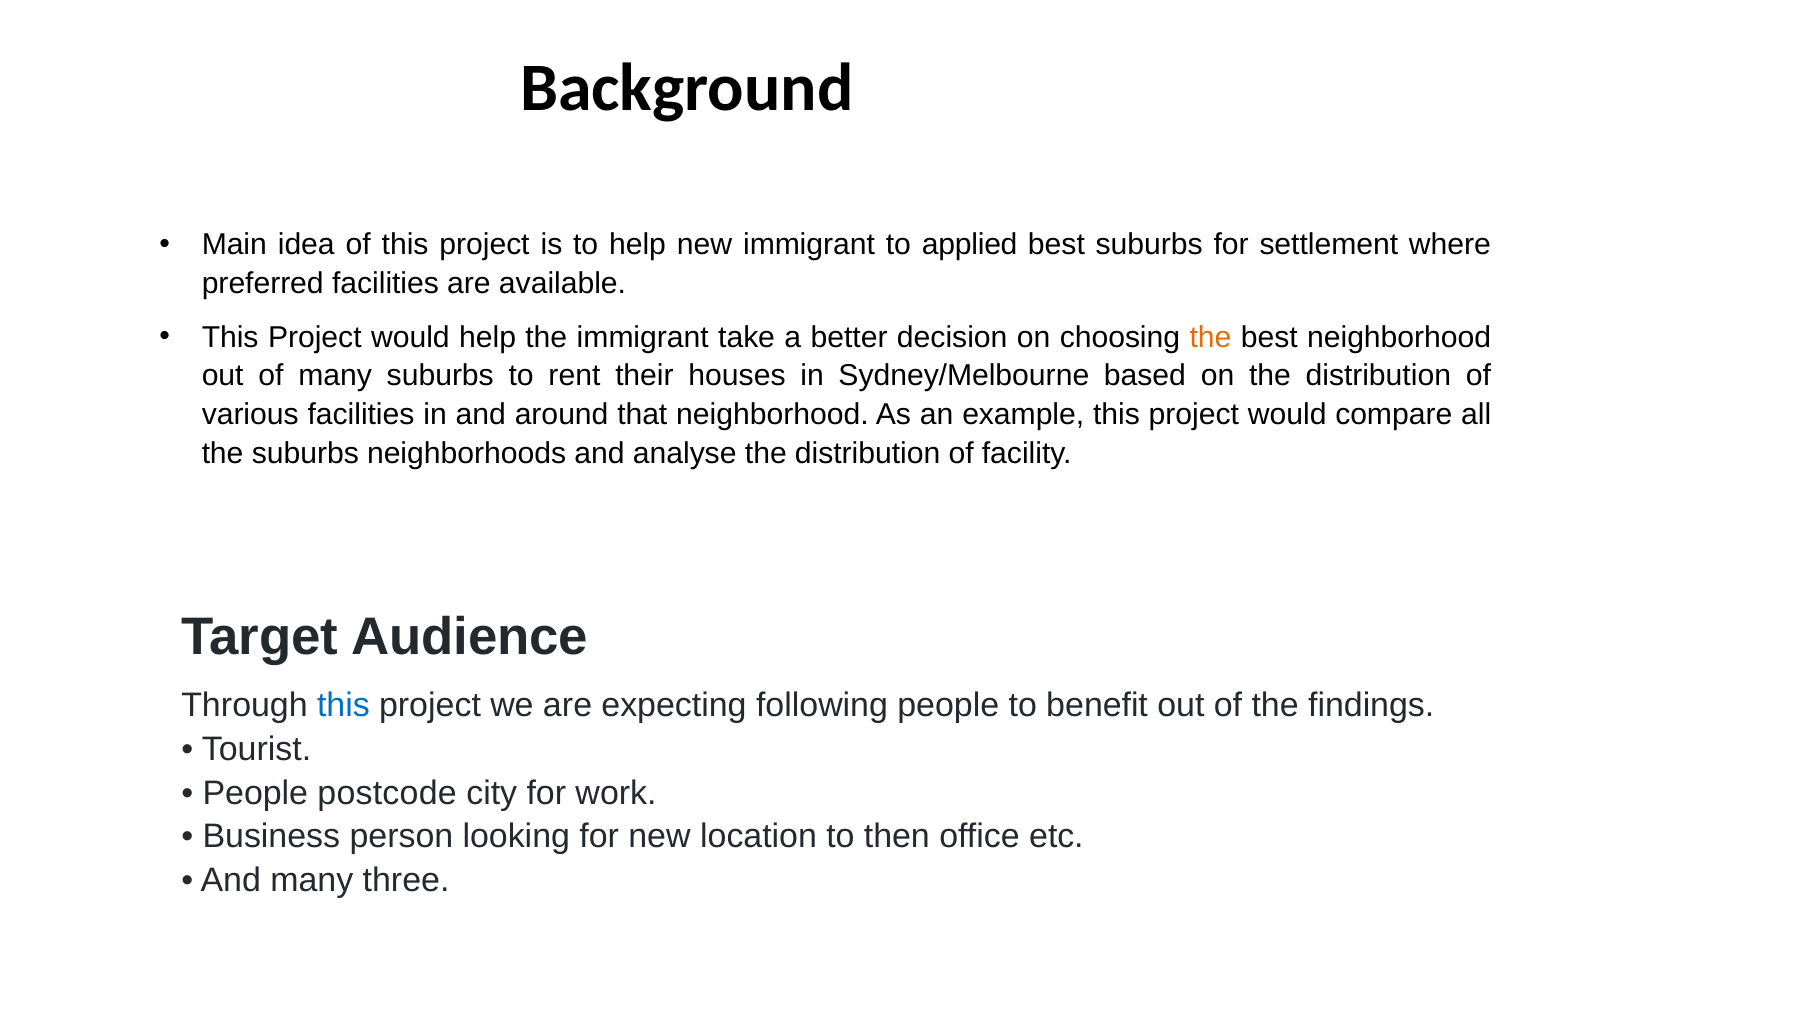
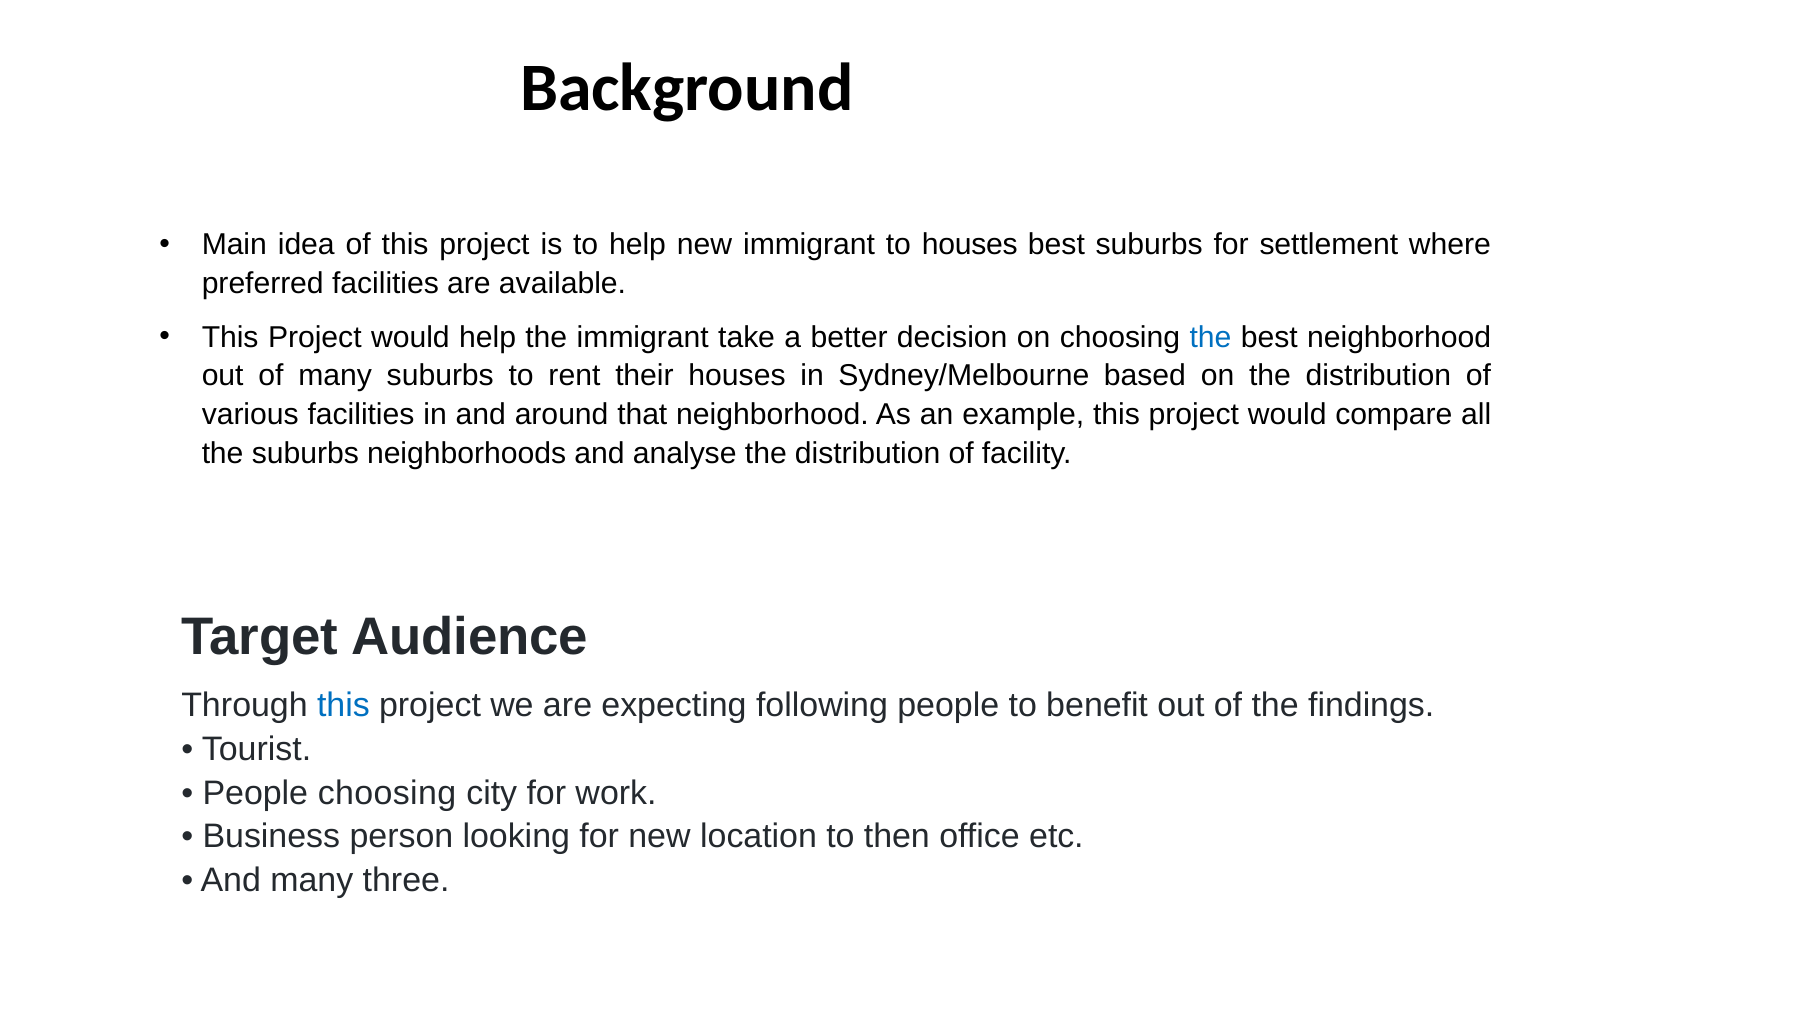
to applied: applied -> houses
the at (1211, 337) colour: orange -> blue
People postcode: postcode -> choosing
